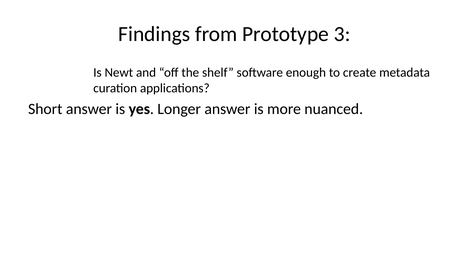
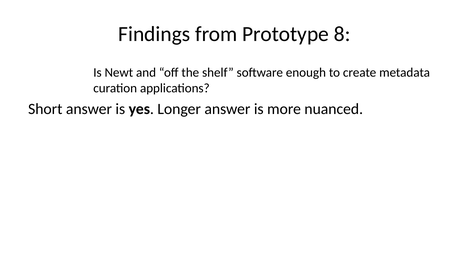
3: 3 -> 8
